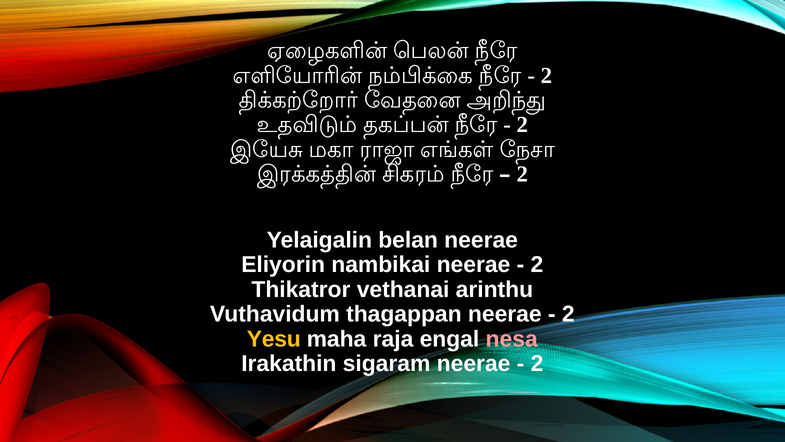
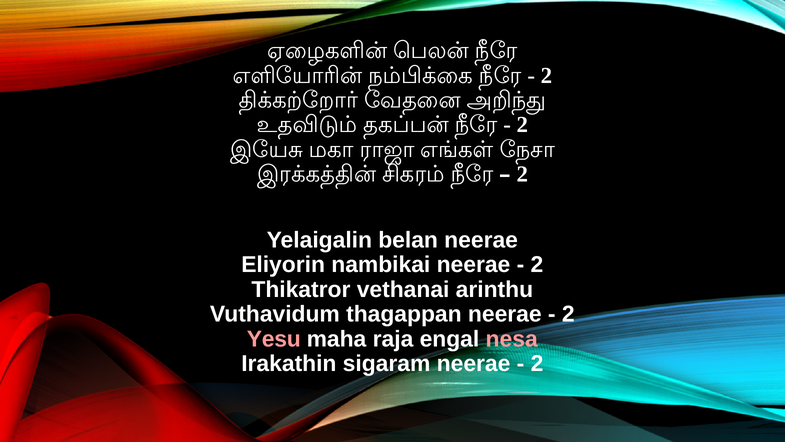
Yesu colour: yellow -> pink
